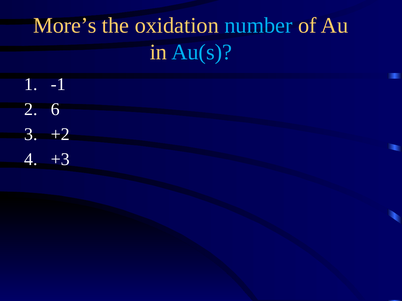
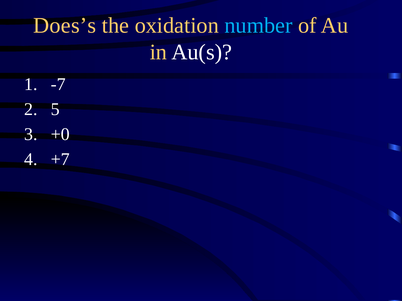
More’s: More’s -> Does’s
Au(s colour: light blue -> white
-1: -1 -> -7
6: 6 -> 5
+2: +2 -> +0
+3: +3 -> +7
